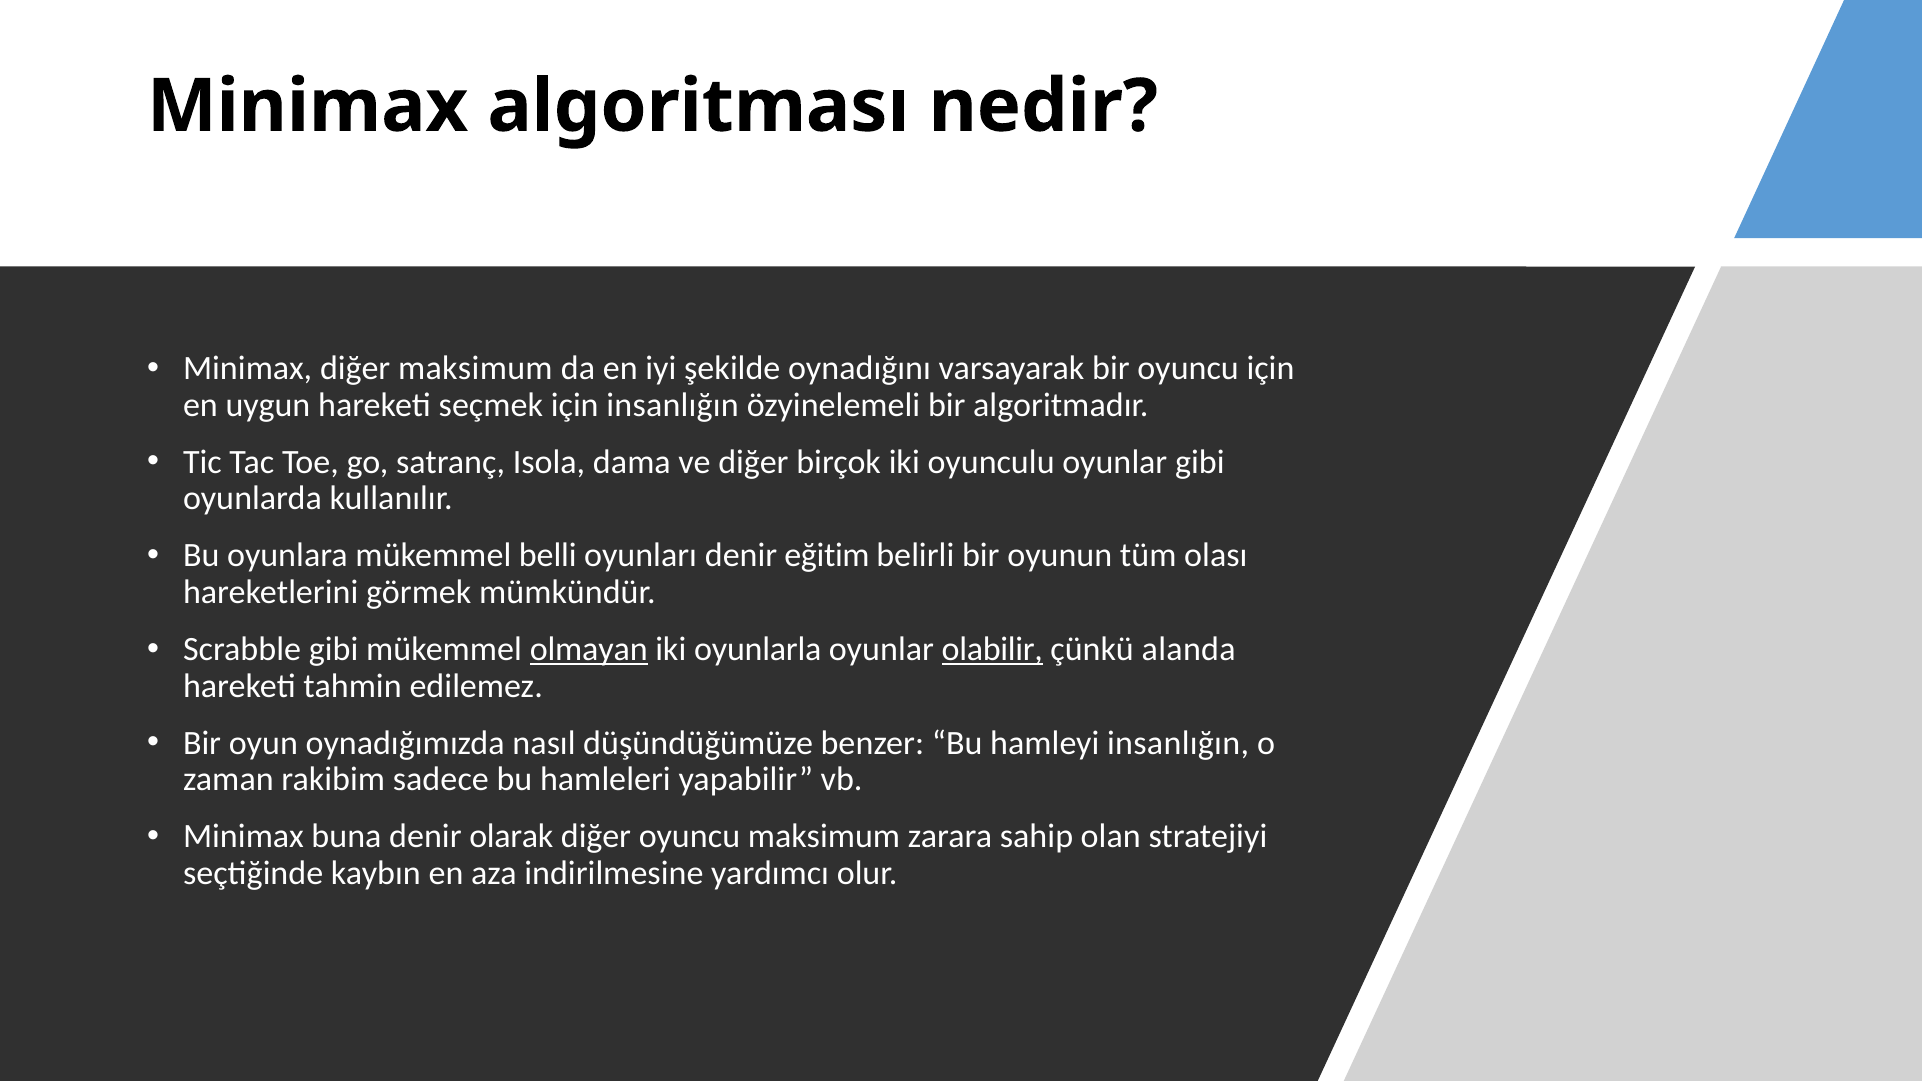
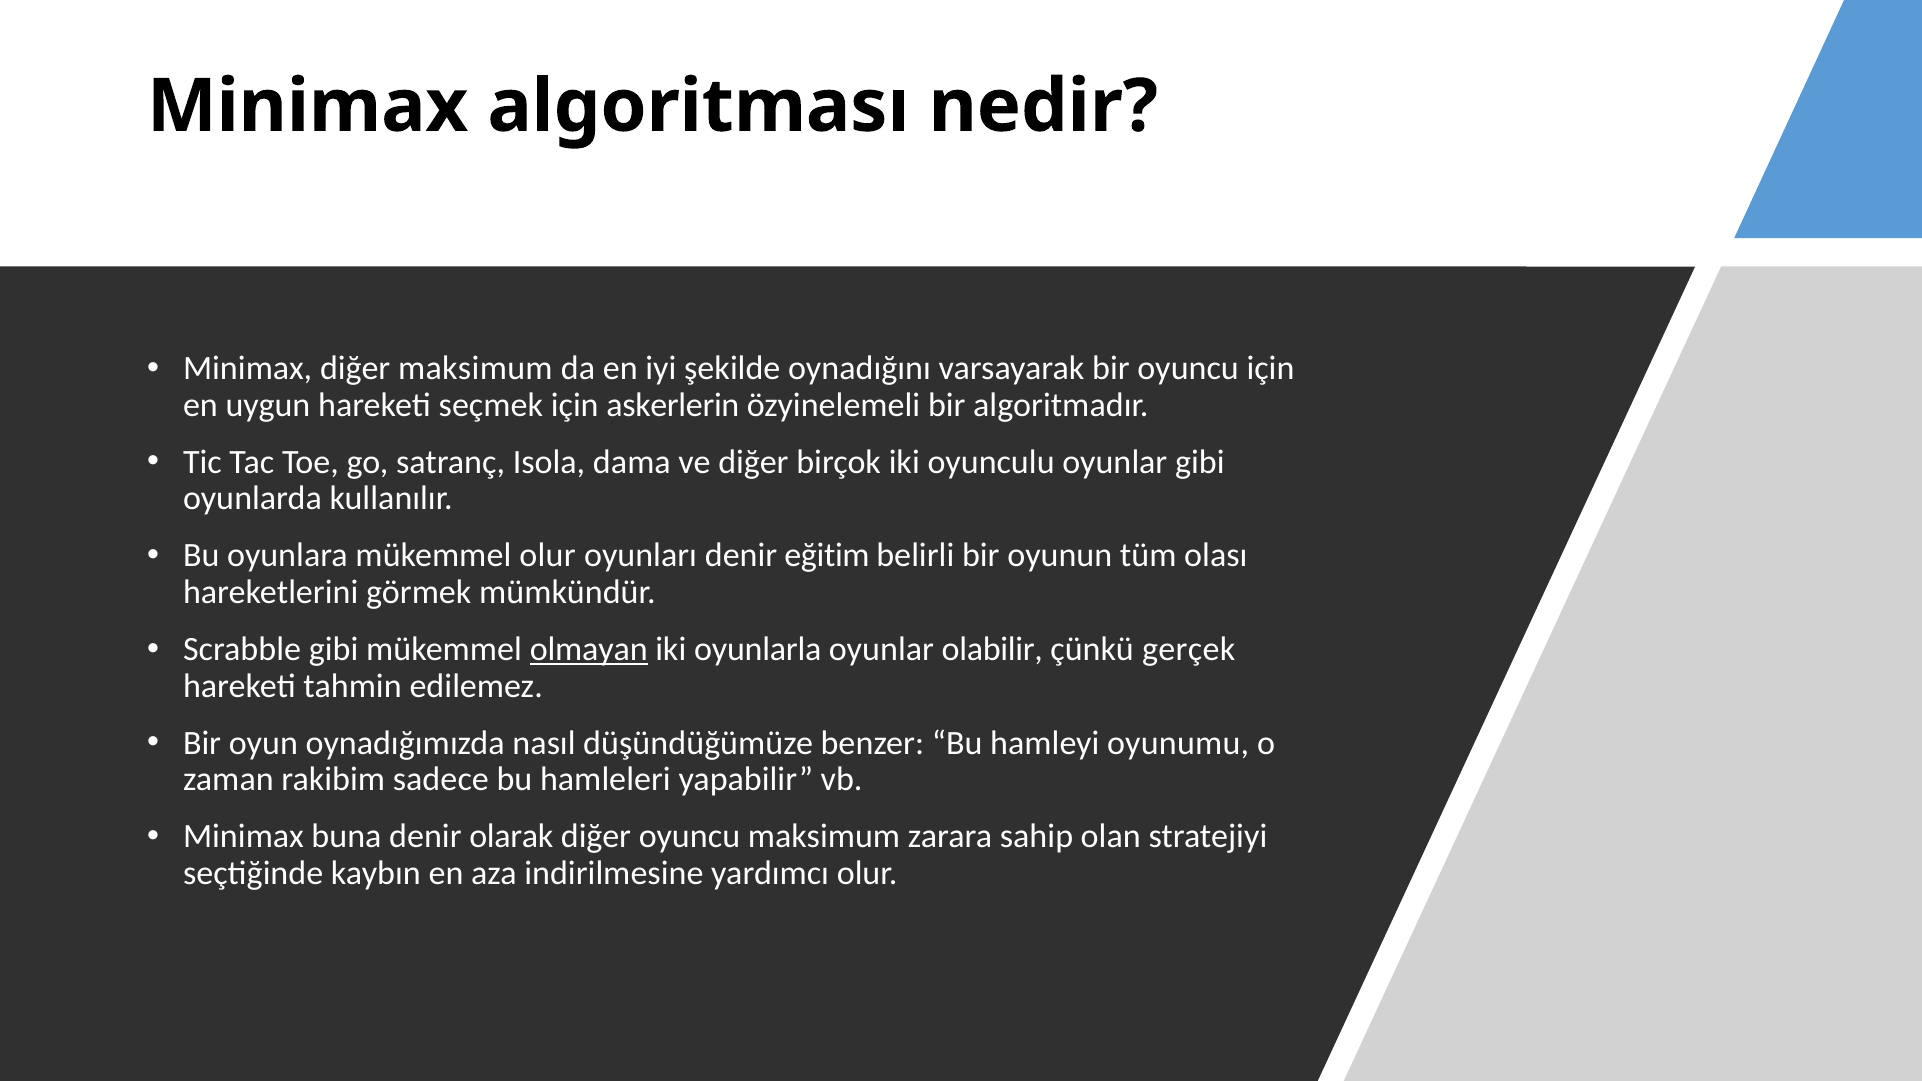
için insanlığın: insanlığın -> askerlerin
mükemmel belli: belli -> olur
olabilir underline: present -> none
alanda: alanda -> gerçek
hamleyi insanlığın: insanlığın -> oyunumu
